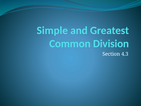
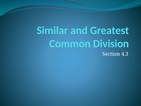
Simple: Simple -> Similar
